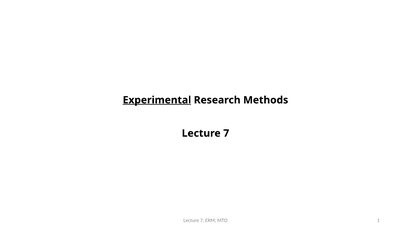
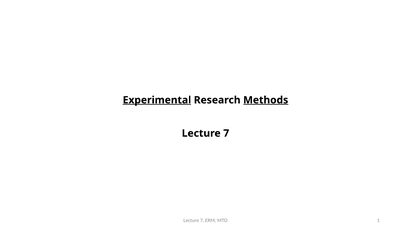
Methods underline: none -> present
